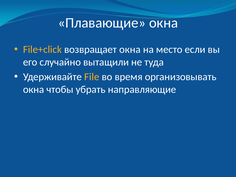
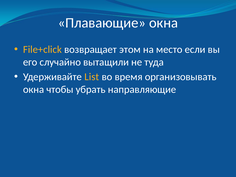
возвращает окна: окна -> этом
File: File -> List
